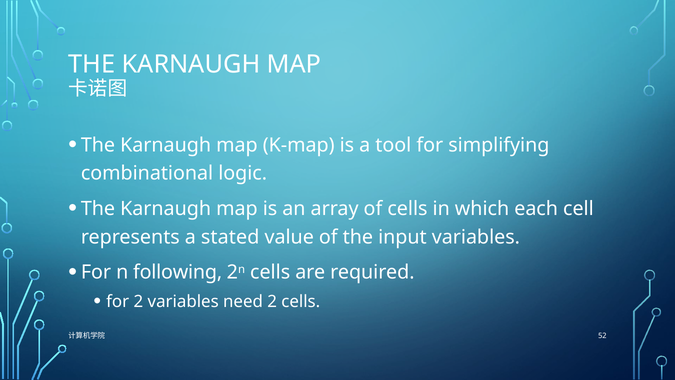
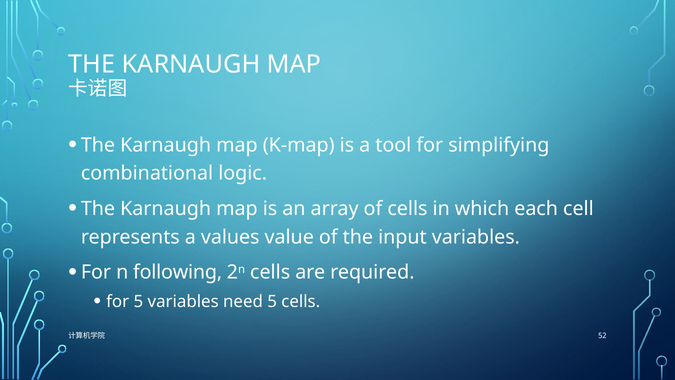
stated: stated -> values
for 2: 2 -> 5
need 2: 2 -> 5
